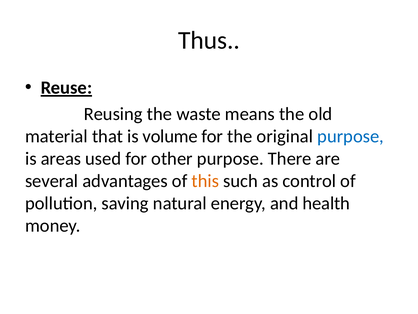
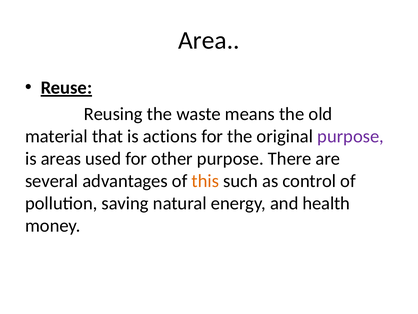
Thus: Thus -> Area
volume: volume -> actions
purpose at (351, 136) colour: blue -> purple
